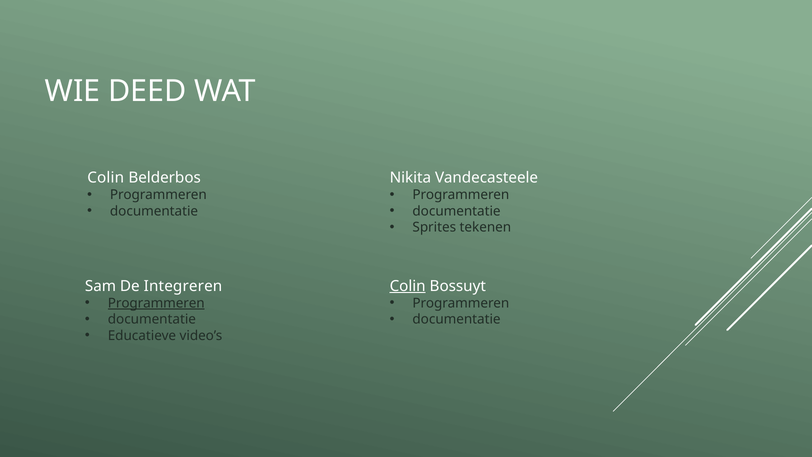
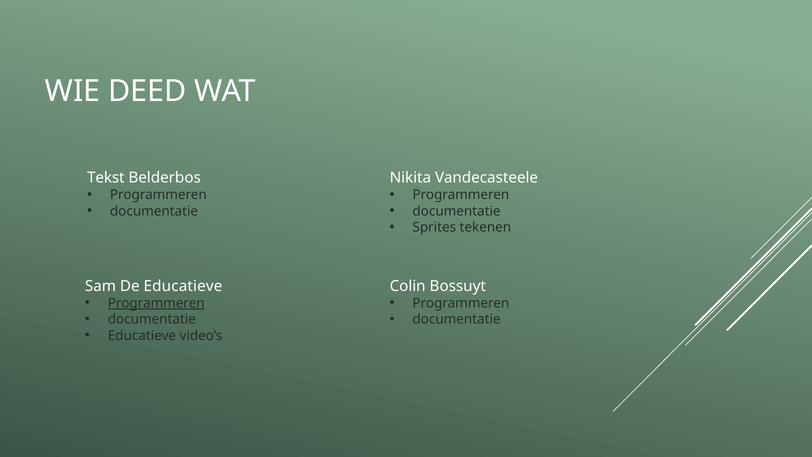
Colin at (106, 178): Colin -> Tekst
Colin at (408, 286) underline: present -> none
De Integreren: Integreren -> Educatieve
